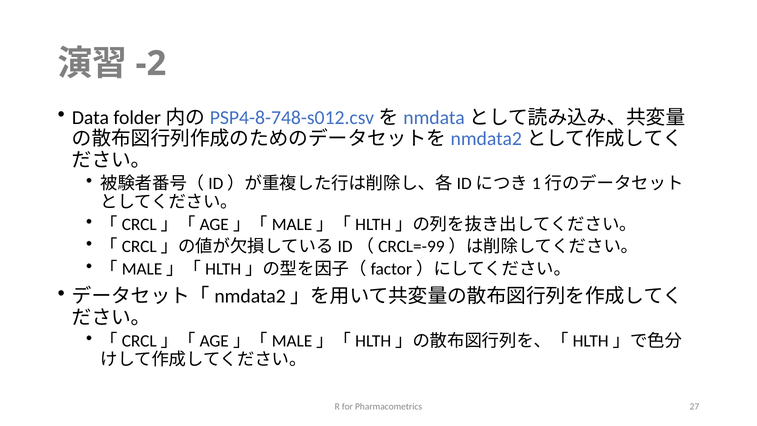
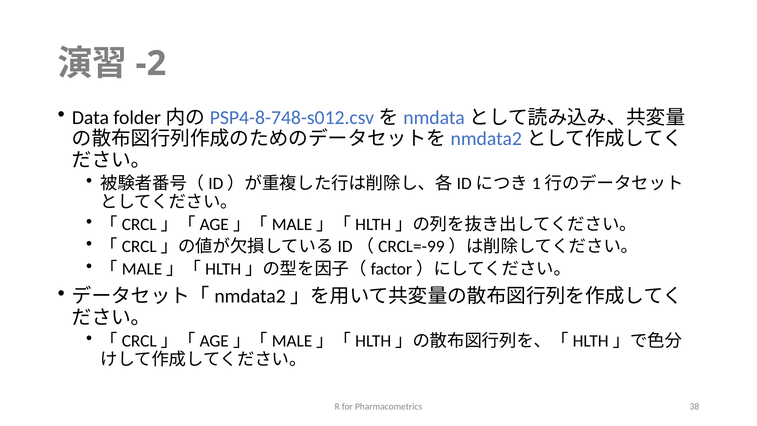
27: 27 -> 38
